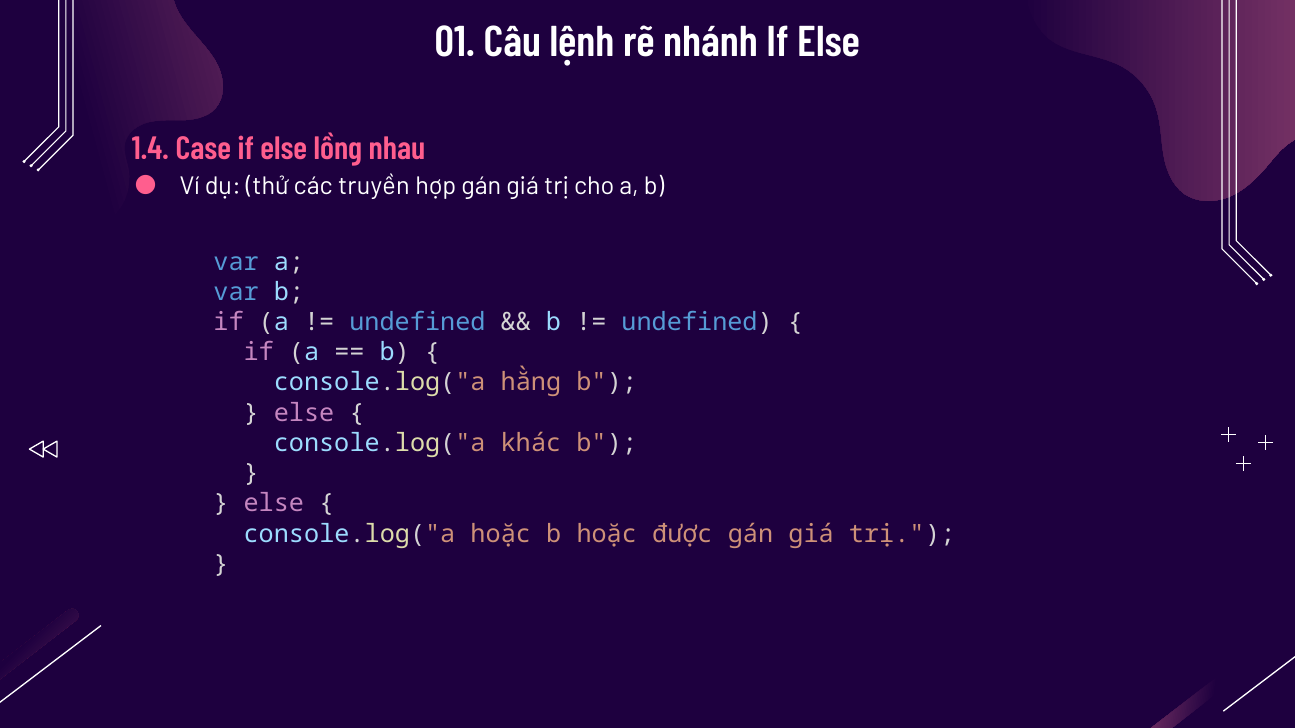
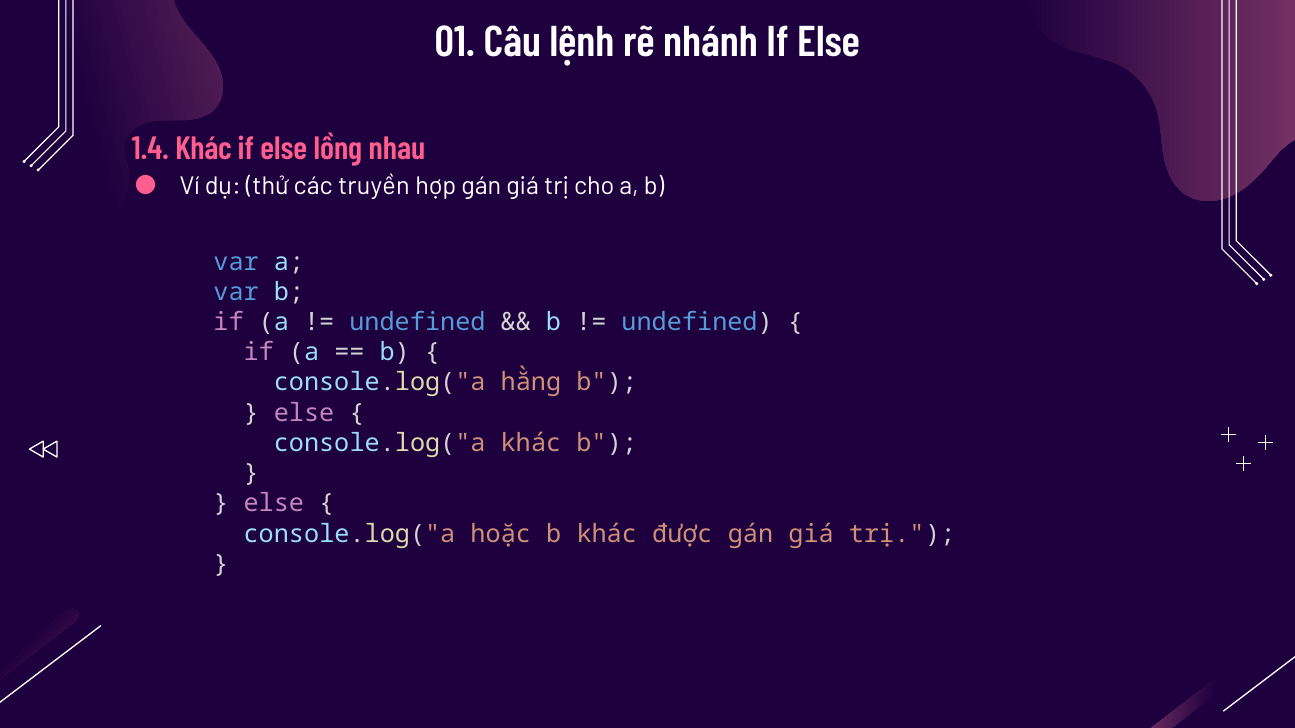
1.4 Case: Case -> Khác
b hoặc: hoặc -> khác
